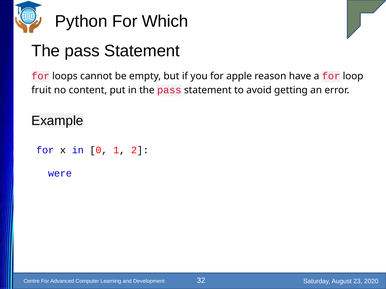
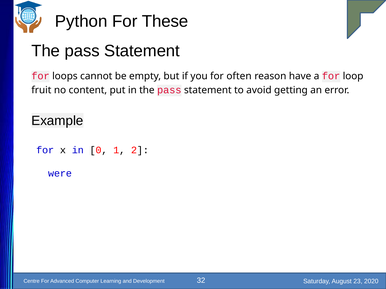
Which: Which -> These
apple: apple -> often
